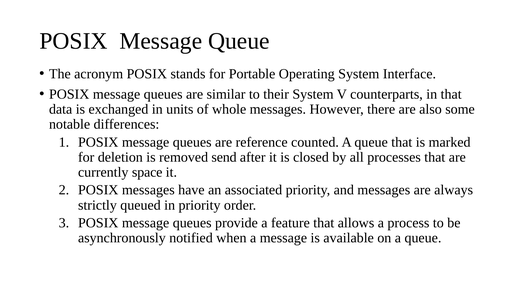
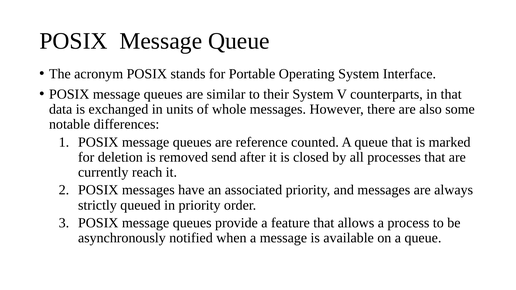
space: space -> reach
